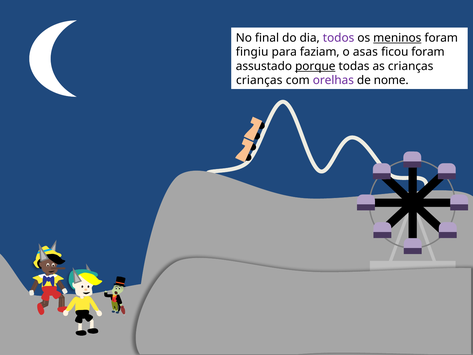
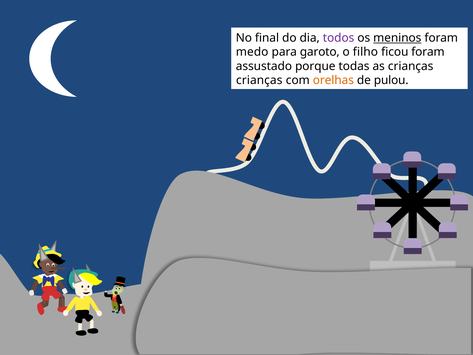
fingiu: fingiu -> medo
faziam: faziam -> garoto
asas: asas -> filho
porque underline: present -> none
orelhas colour: purple -> orange
nome: nome -> pulou
